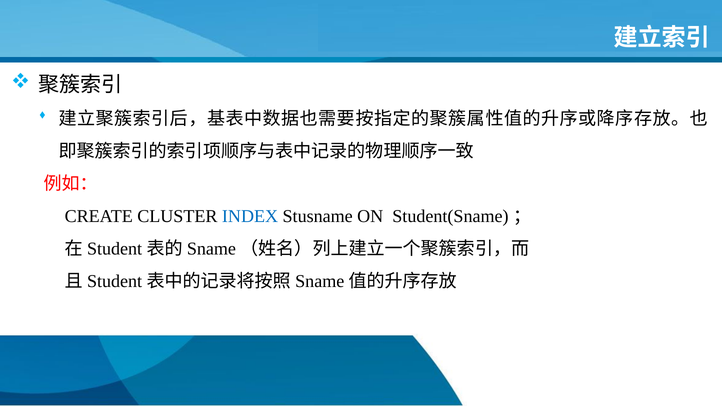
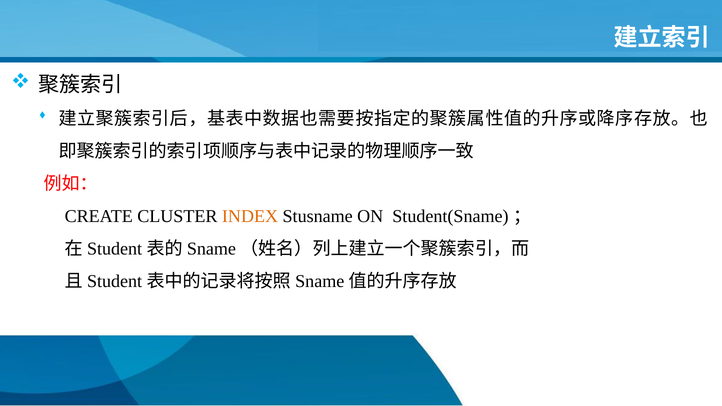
INDEX colour: blue -> orange
